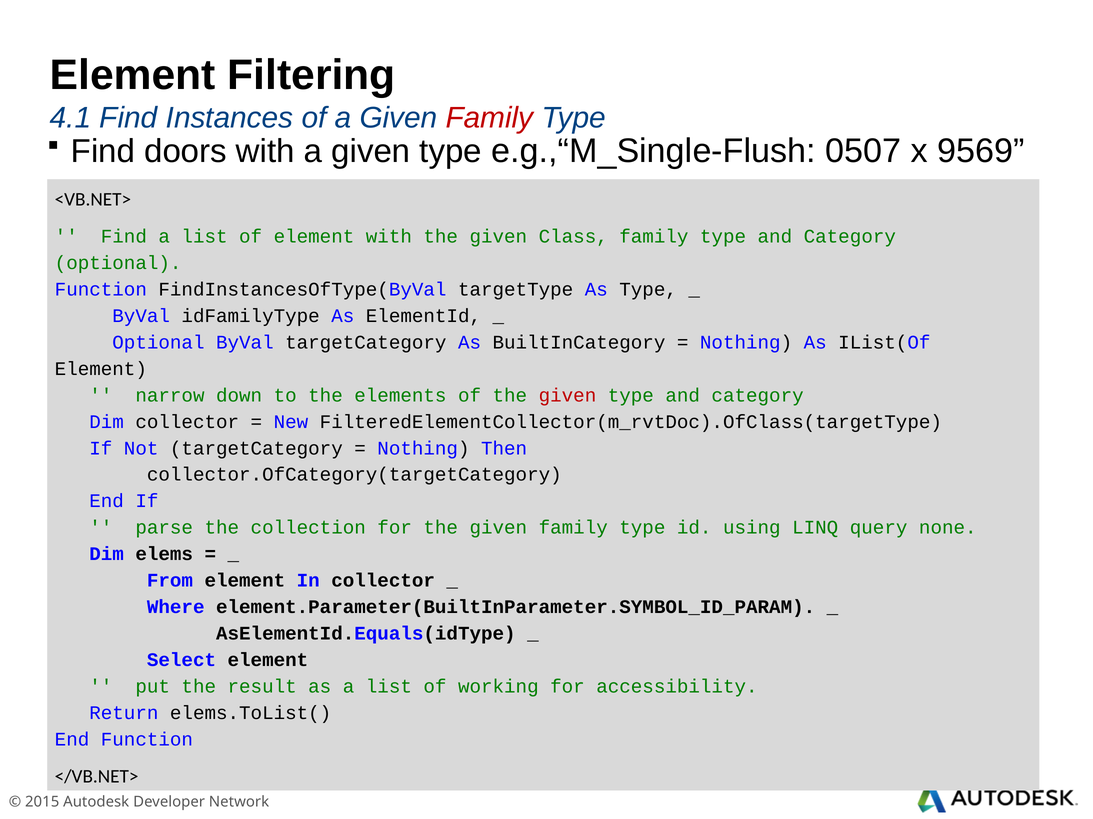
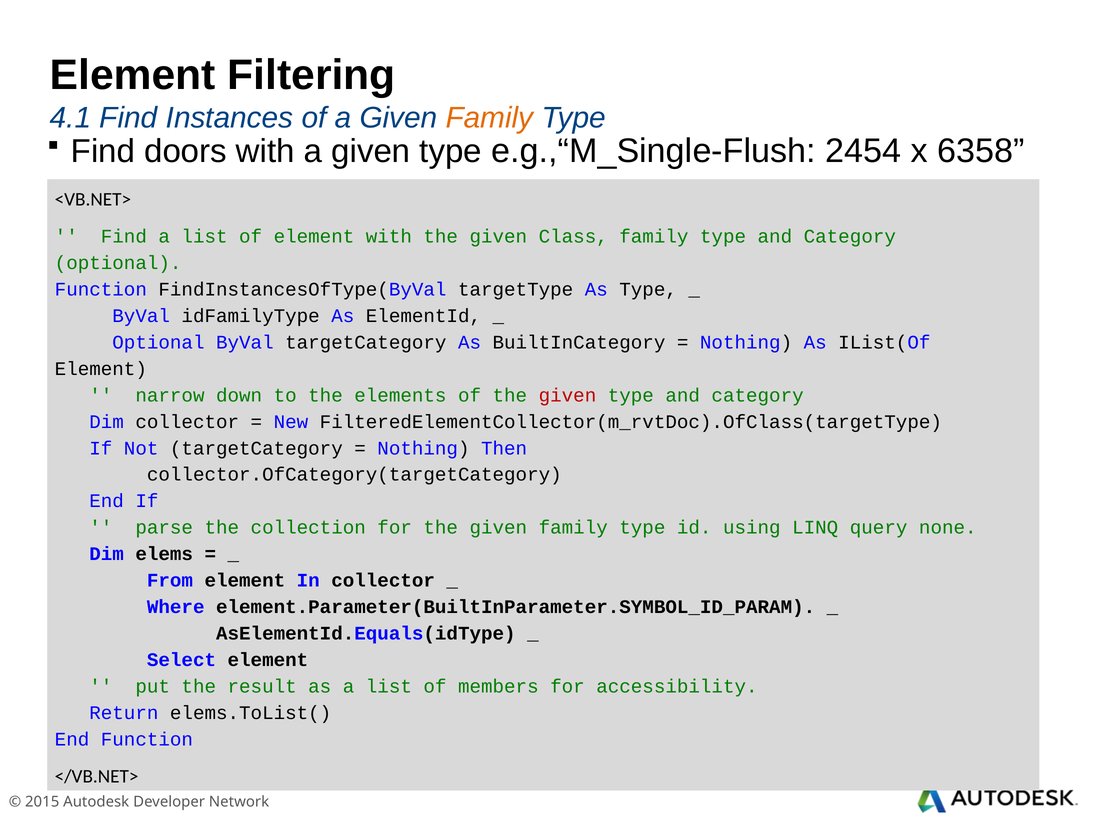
Family at (489, 118) colour: red -> orange
0507: 0507 -> 2454
9569: 9569 -> 6358
working: working -> members
